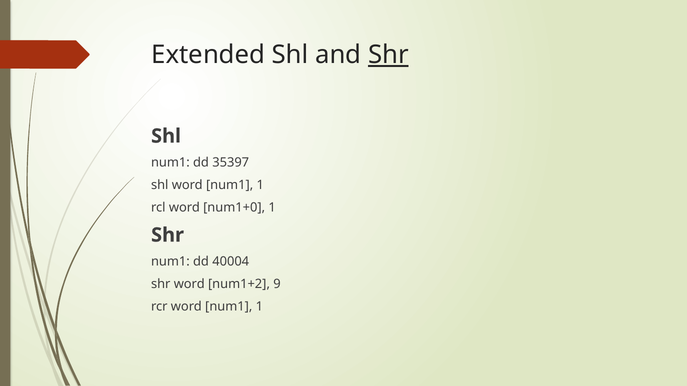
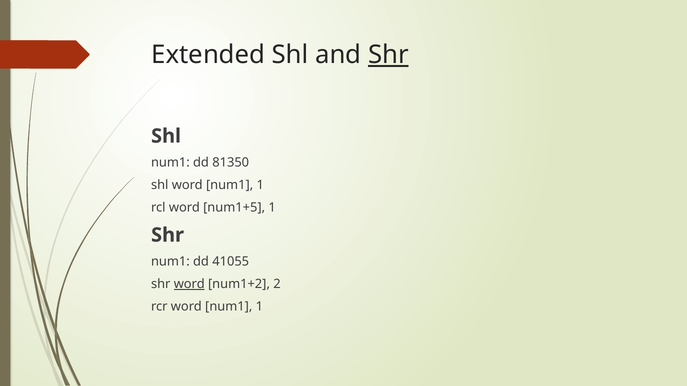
35397: 35397 -> 81350
num1+0: num1+0 -> num1+5
40004: 40004 -> 41055
word at (189, 284) underline: none -> present
9: 9 -> 2
